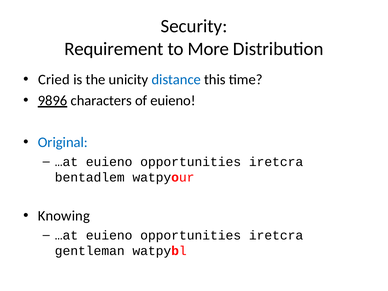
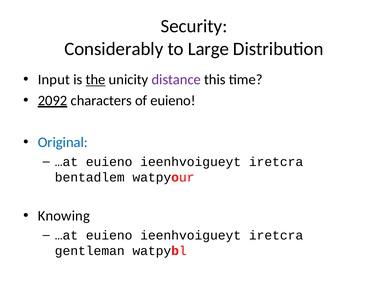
Requirement: Requirement -> Considerably
More: More -> Large
Cried: Cried -> Input
the underline: none -> present
distance colour: blue -> purple
9896: 9896 -> 2092
opportunities at (191, 162): opportunities -> ieenhvoigueyt
opportunities at (191, 235): opportunities -> ieenhvoigueyt
